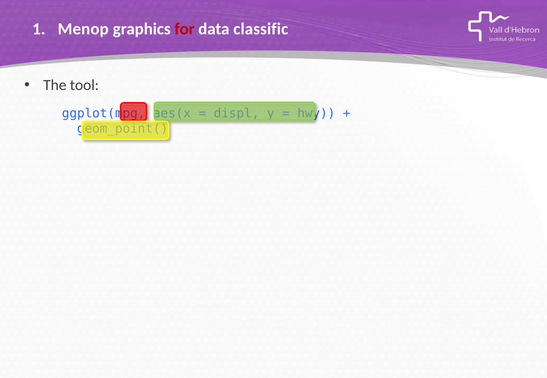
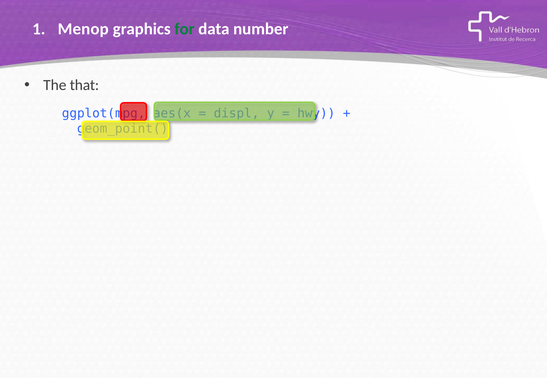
for colour: red -> green
classific: classific -> number
tool: tool -> that
